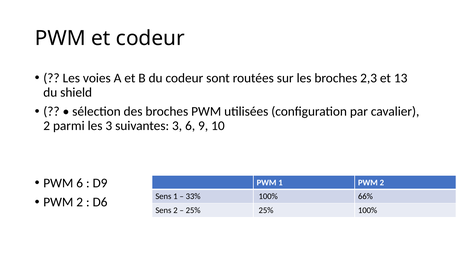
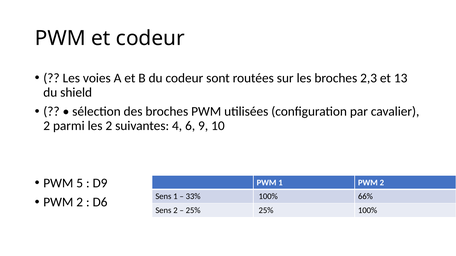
les 3: 3 -> 2
suivantes 3: 3 -> 4
PWM 6: 6 -> 5
